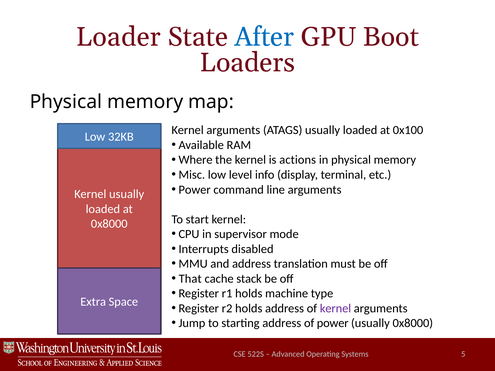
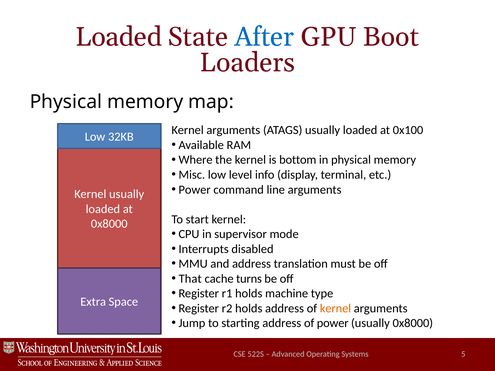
Loader at (119, 37): Loader -> Loaded
actions: actions -> bottom
stack: stack -> turns
kernel at (335, 309) colour: purple -> orange
